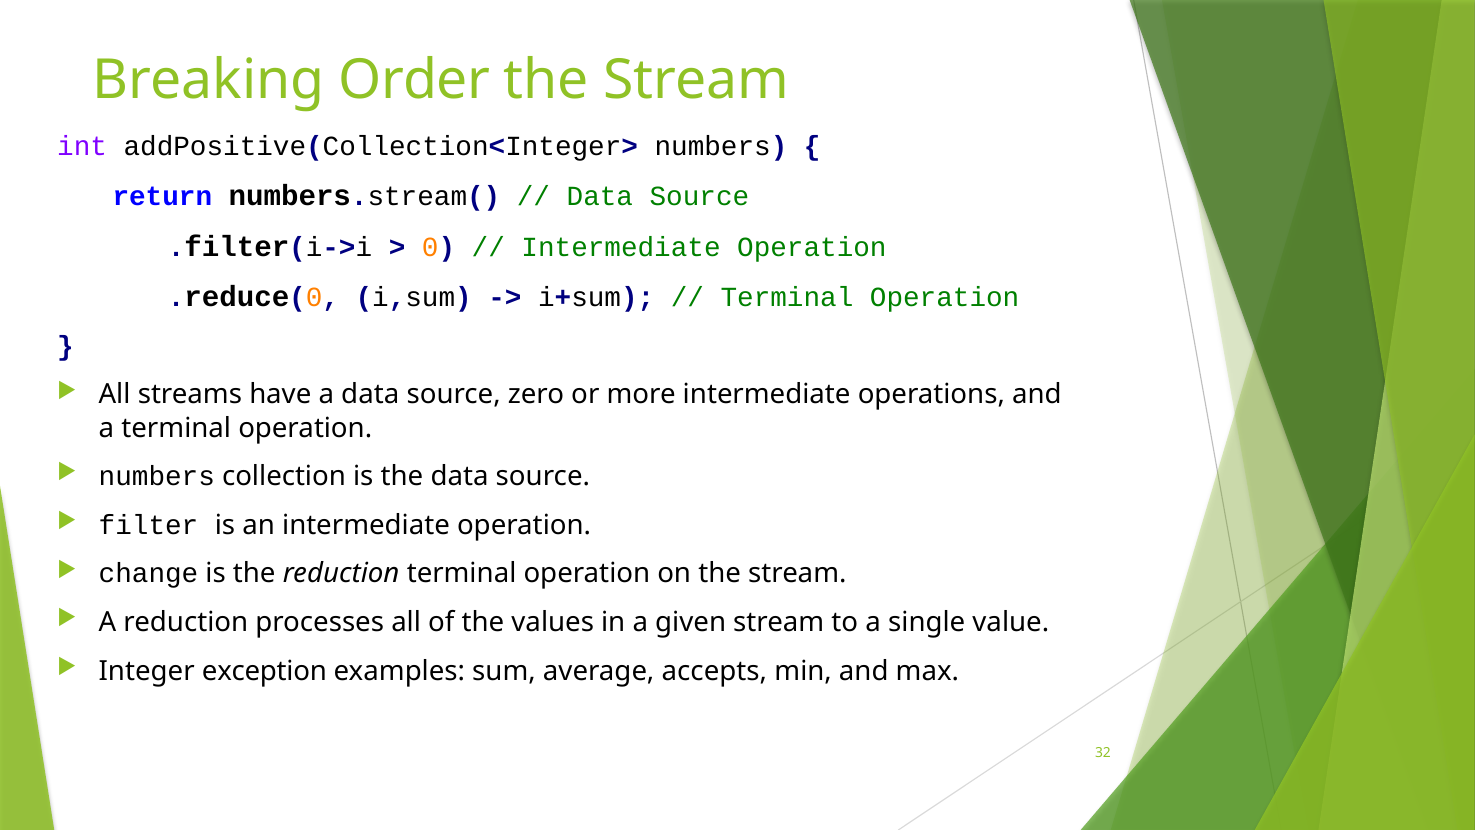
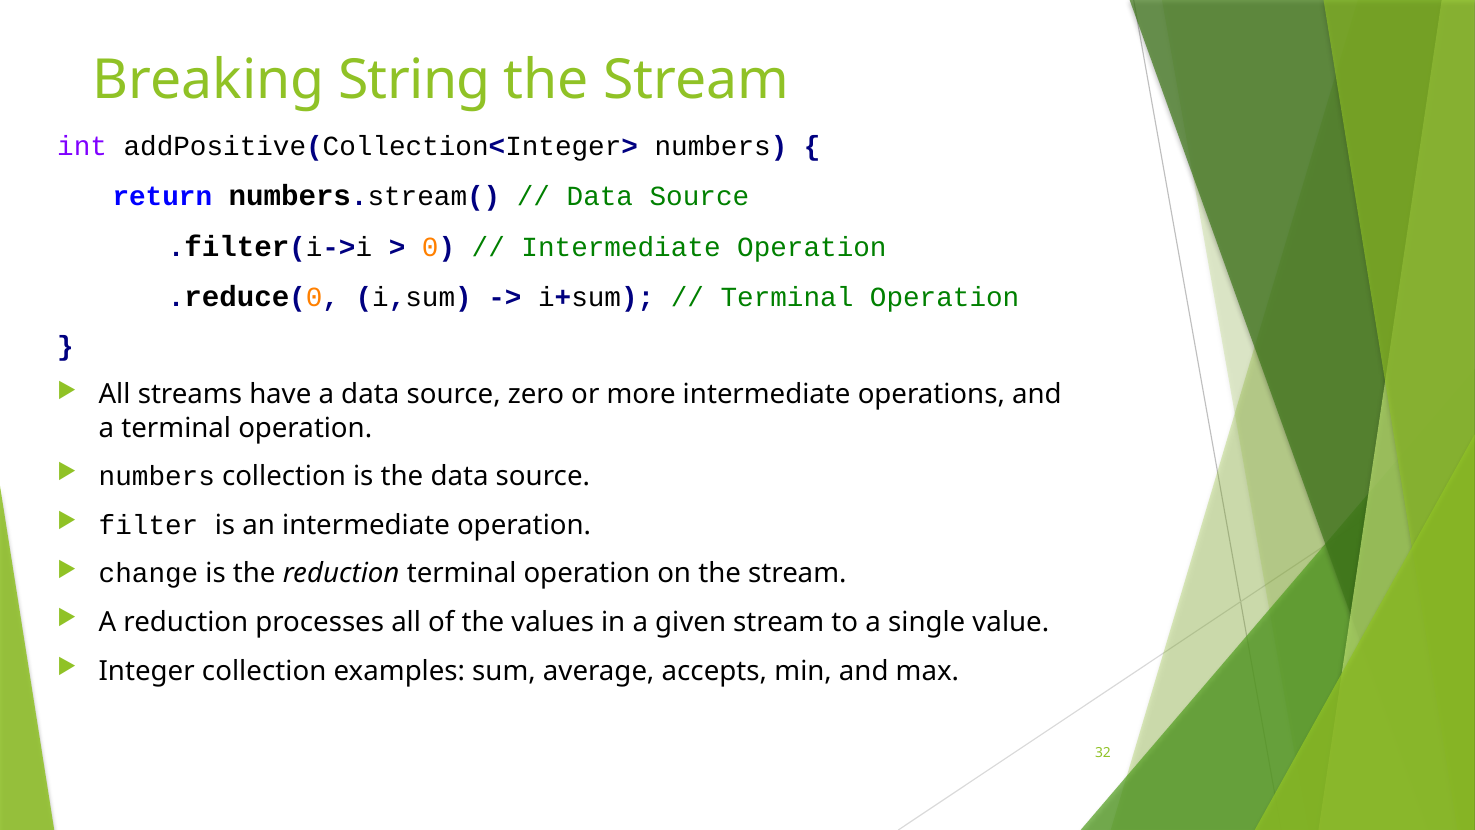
Order: Order -> String
Integer exception: exception -> collection
